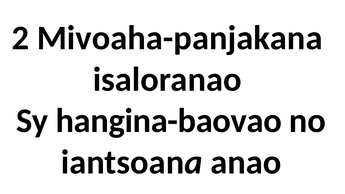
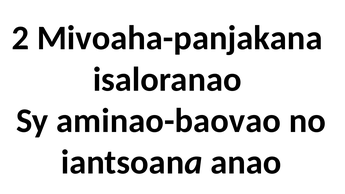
hangina-baovao: hangina-baovao -> aminao-baovao
